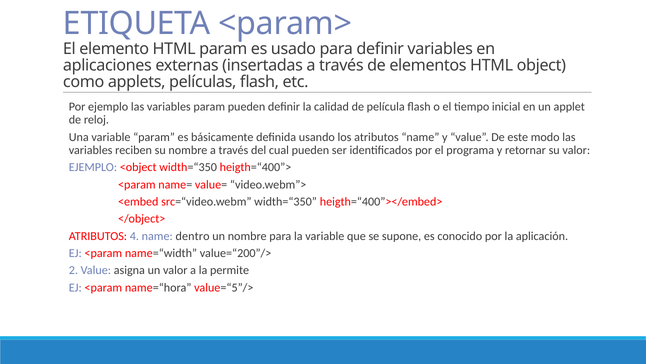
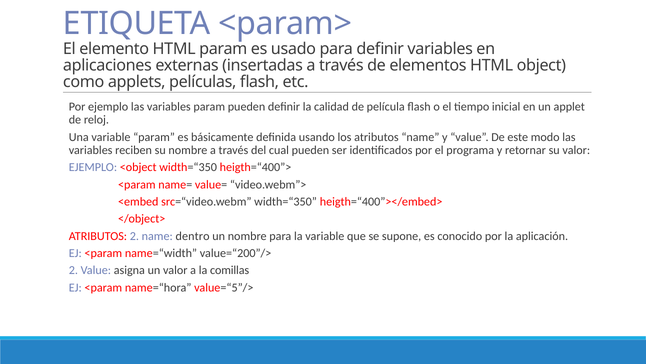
ATRIBUTOS 4: 4 -> 2
permite: permite -> comillas
